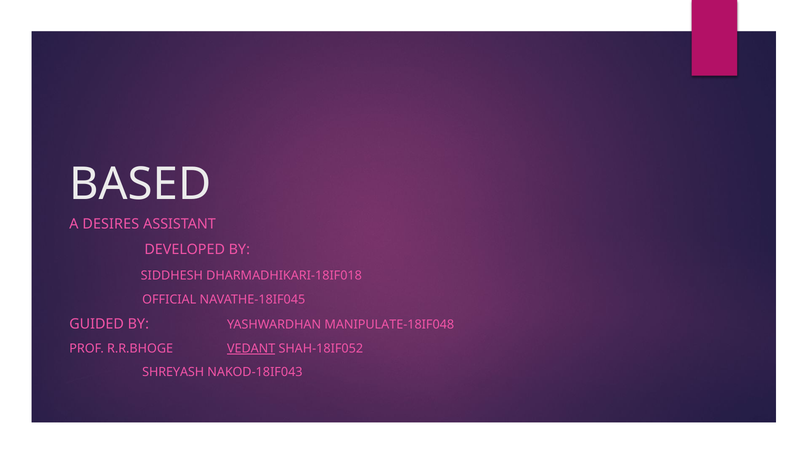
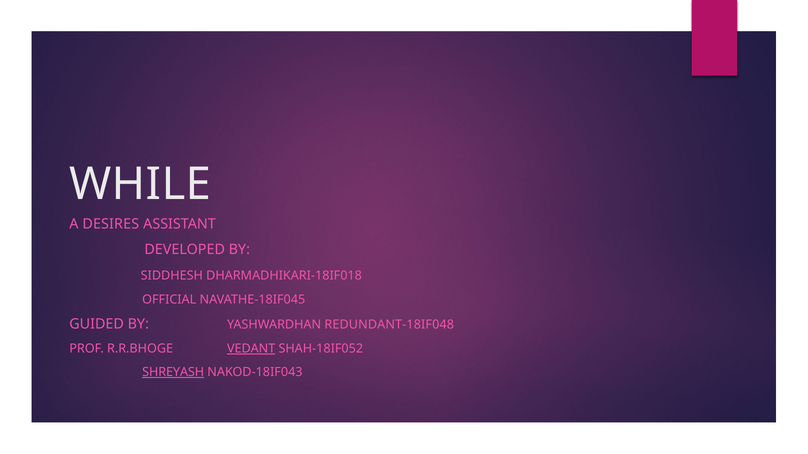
BASED: BASED -> WHILE
MANIPULATE-18IF048: MANIPULATE-18IF048 -> REDUNDANT-18IF048
SHREYASH underline: none -> present
